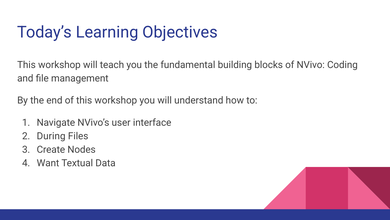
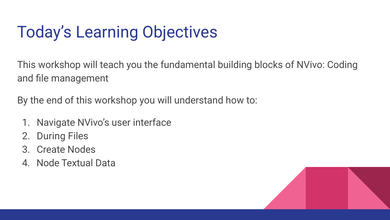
Want: Want -> Node
